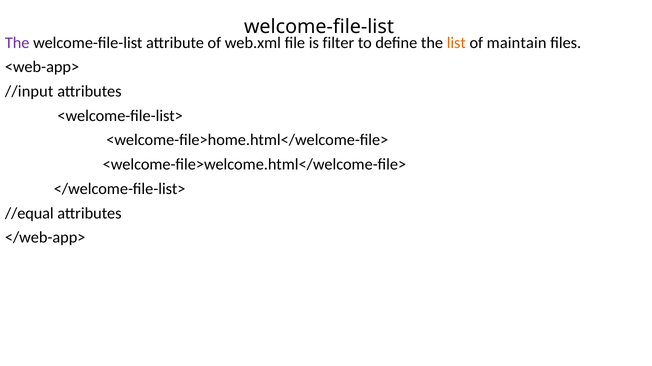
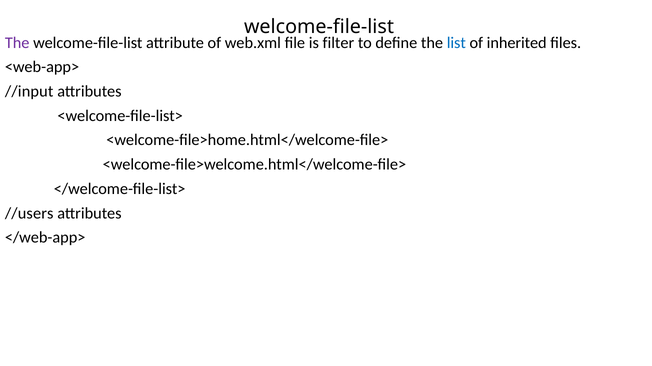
list colour: orange -> blue
maintain: maintain -> inherited
//equal: //equal -> //users
